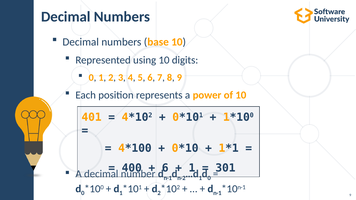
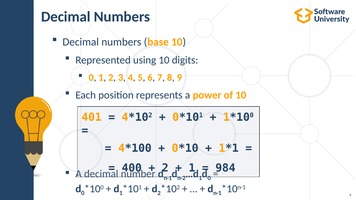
6 at (165, 168): 6 -> 2
301: 301 -> 984
